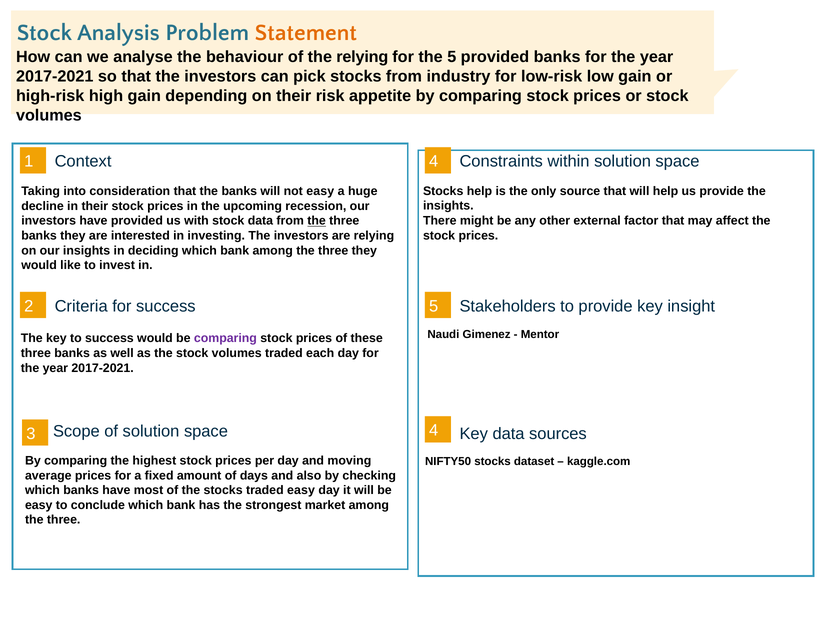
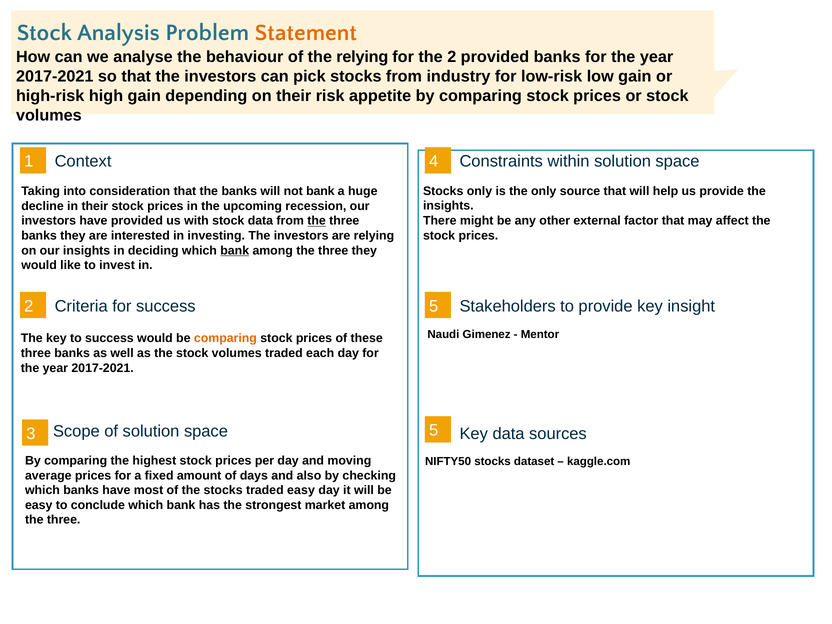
the 5: 5 -> 2
Stocks help: help -> only
not easy: easy -> bank
bank at (235, 250) underline: none -> present
comparing at (225, 338) colour: purple -> orange
3 4: 4 -> 5
